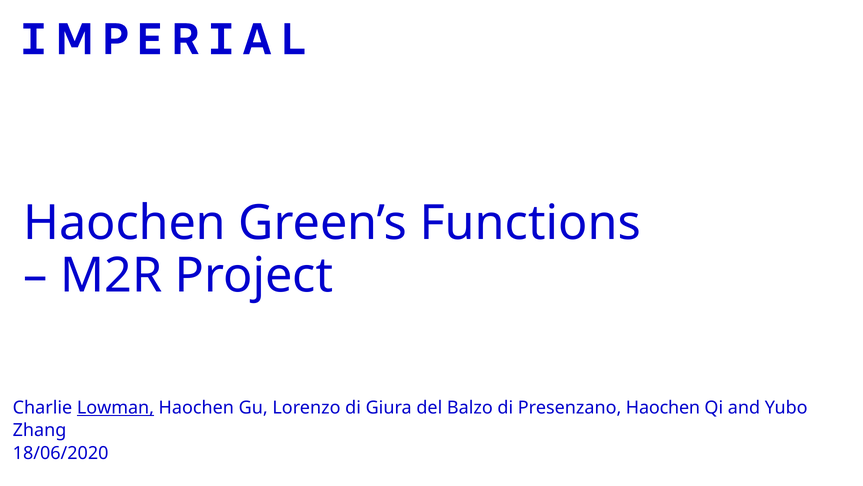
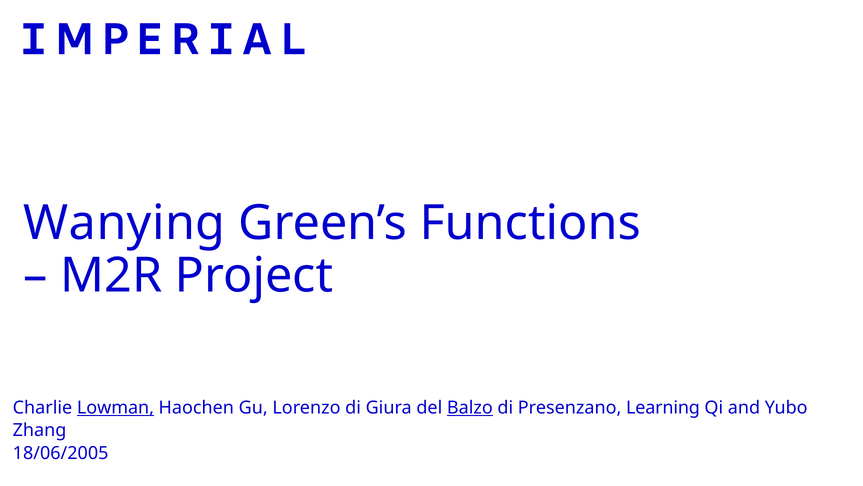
Haochen at (125, 223): Haochen -> Wanying
Balzo underline: none -> present
Presenzano Haochen: Haochen -> Learning
18/06/2020: 18/06/2020 -> 18/06/2005
